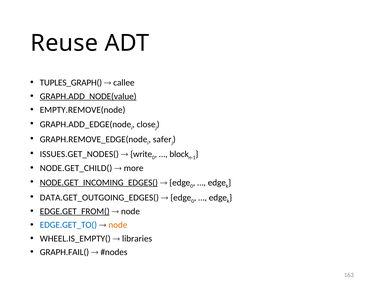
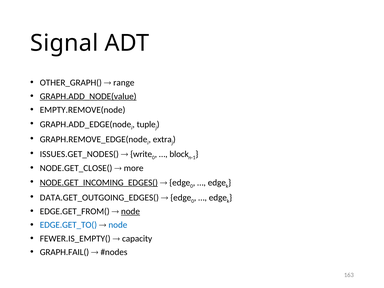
Reuse: Reuse -> Signal
TUPLES_GRAPH(: TUPLES_GRAPH( -> OTHER_GRAPH(
callee: callee -> range
close: close -> tuple
safer: safer -> extra
NODE.GET_CHILD(: NODE.GET_CHILD( -> NODE.GET_CLOSE(
EDGE.GET_FROM( underline: present -> none
node at (130, 211) underline: none -> present
node at (118, 225) colour: orange -> blue
WHEEL.IS_EMPTY(: WHEEL.IS_EMPTY( -> FEWER.IS_EMPTY(
libraries: libraries -> capacity
